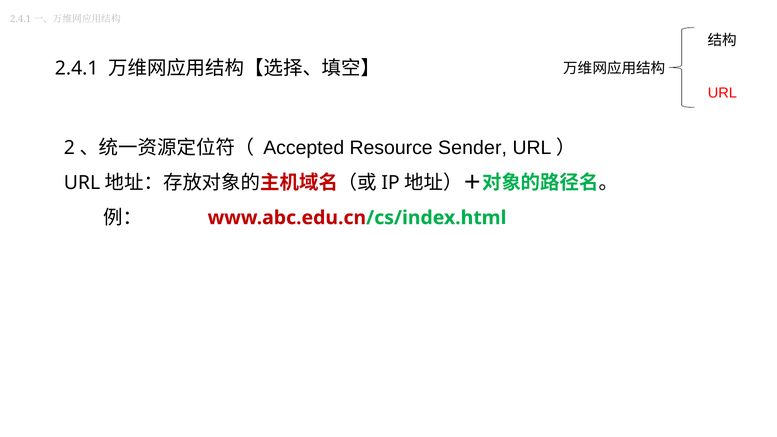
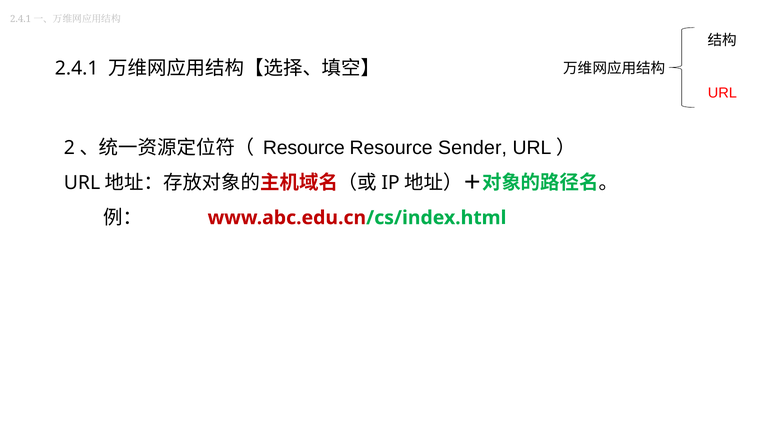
Accepted at (304, 148): Accepted -> Resource
